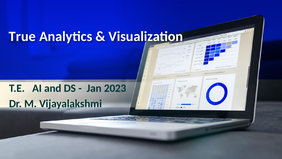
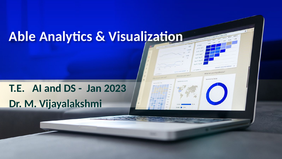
True: True -> Able
